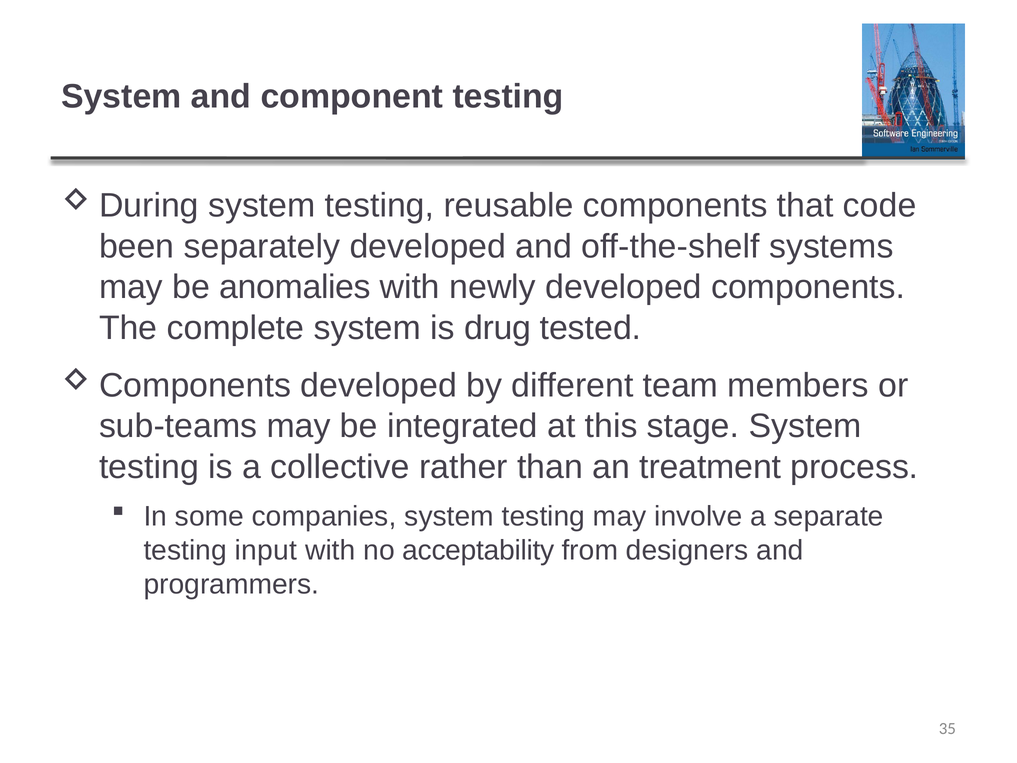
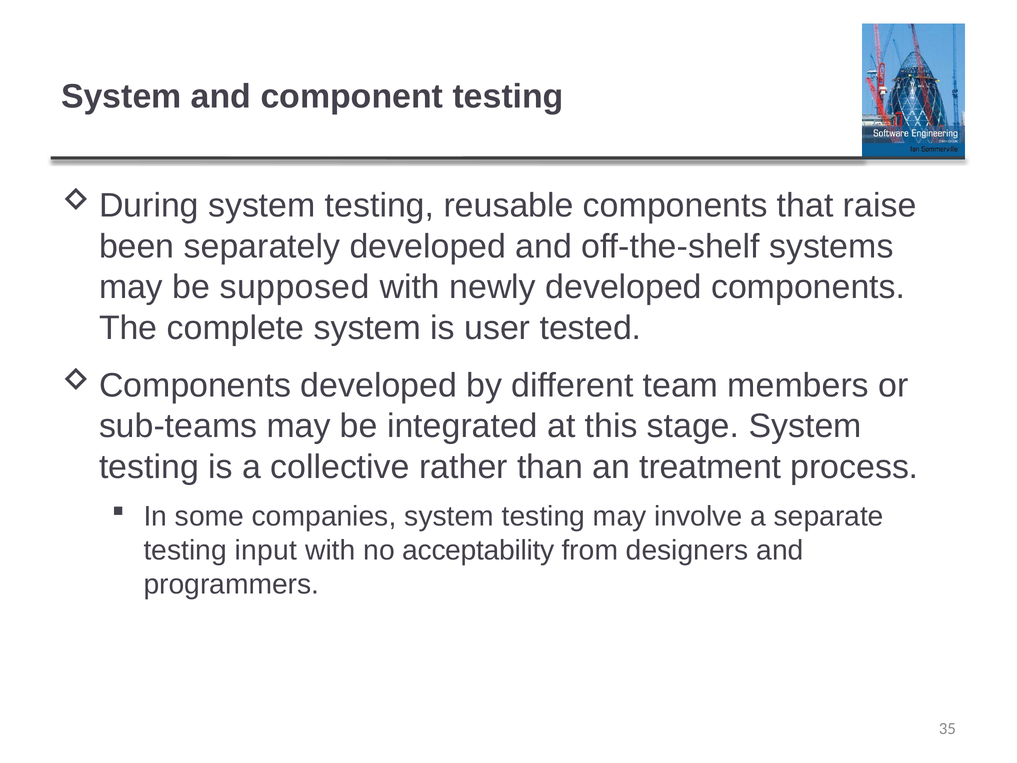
code: code -> raise
anomalies: anomalies -> supposed
drug: drug -> user
